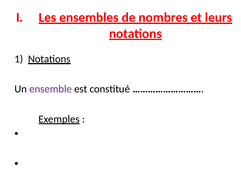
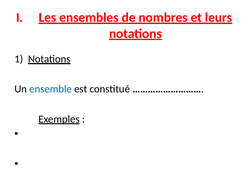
ensemble colour: purple -> blue
